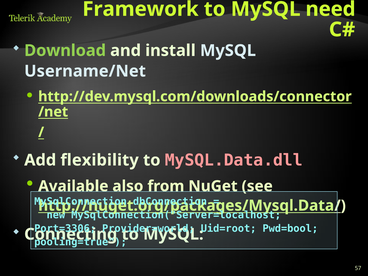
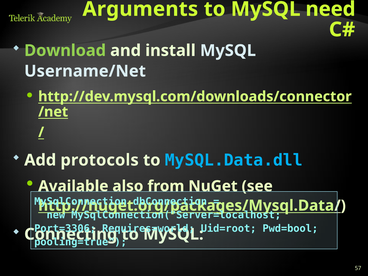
Framework: Framework -> Arguments
flexibility: flexibility -> protocols
MySQL.Data.dll colour: pink -> light blue
Provider=world: Provider=world -> Requires=world
